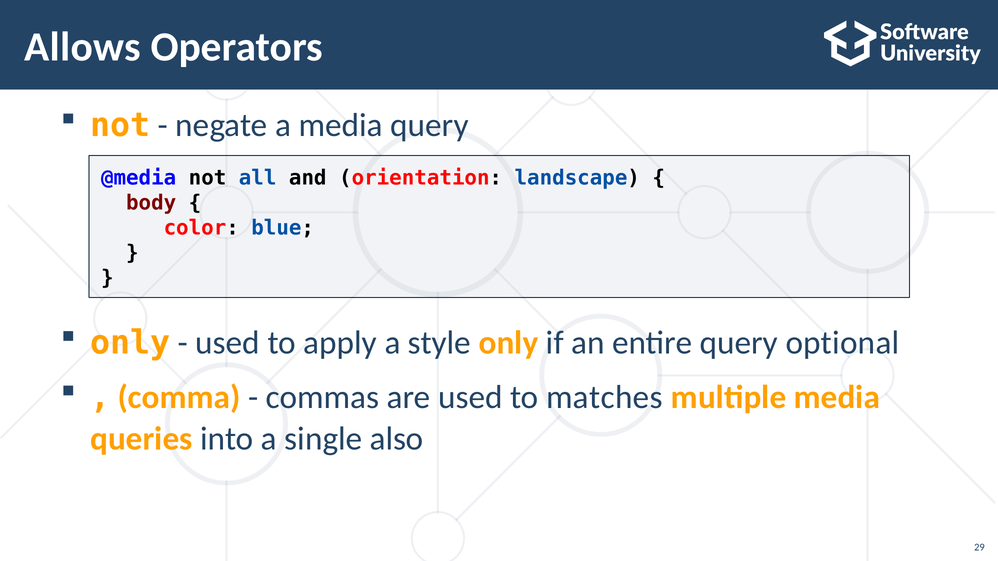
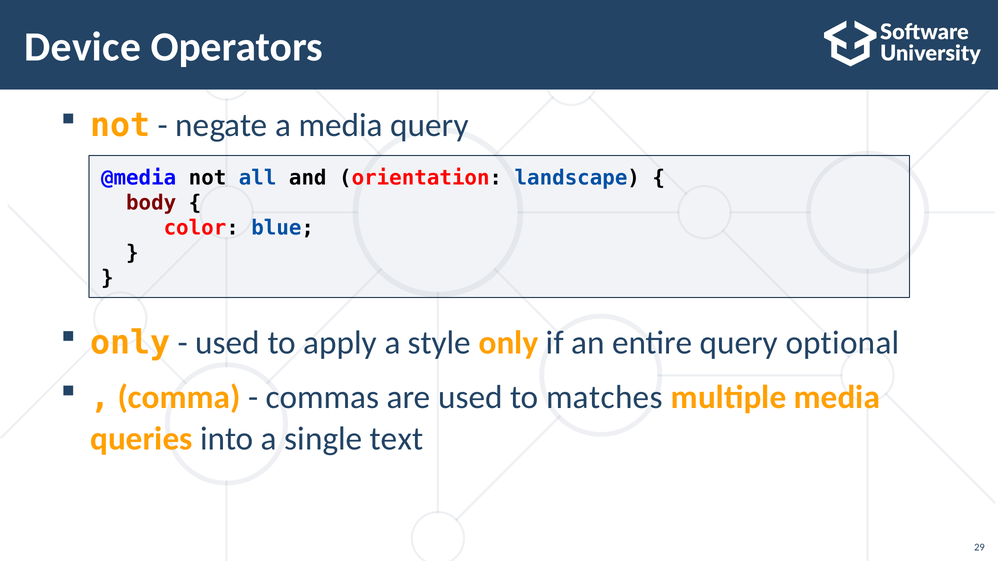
Allows: Allows -> Device
also: also -> text
